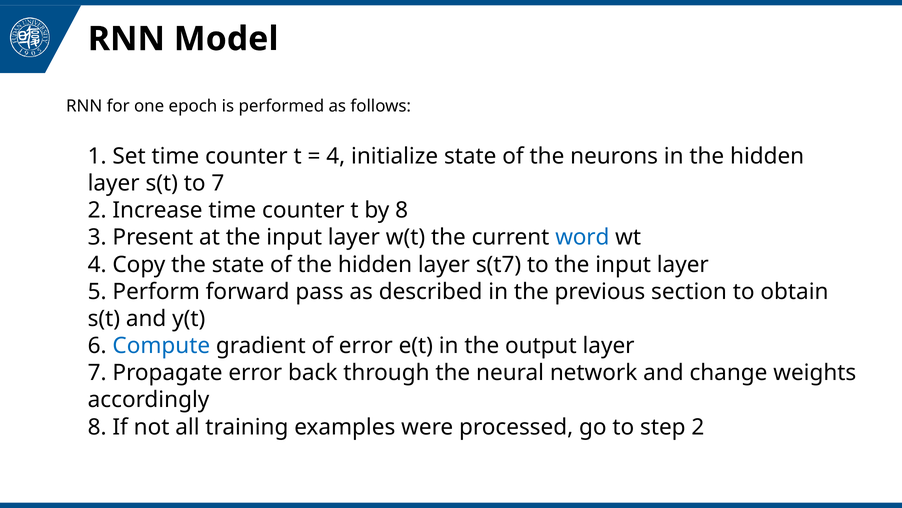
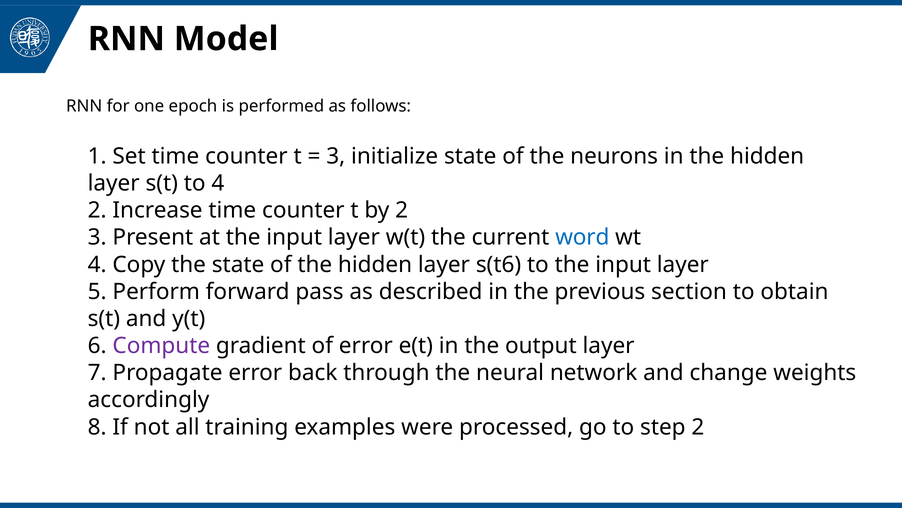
4 at (336, 156): 4 -> 3
to 7: 7 -> 4
by 8: 8 -> 2
7 at (511, 264): 7 -> 6
Compute colour: blue -> purple
